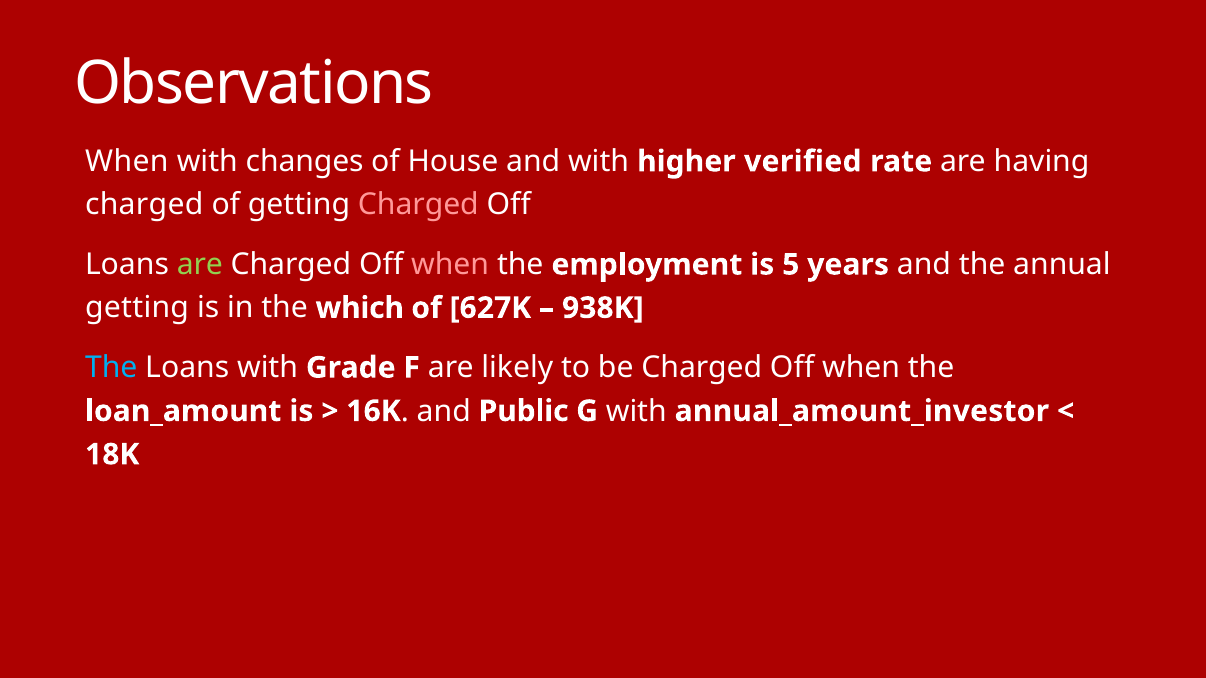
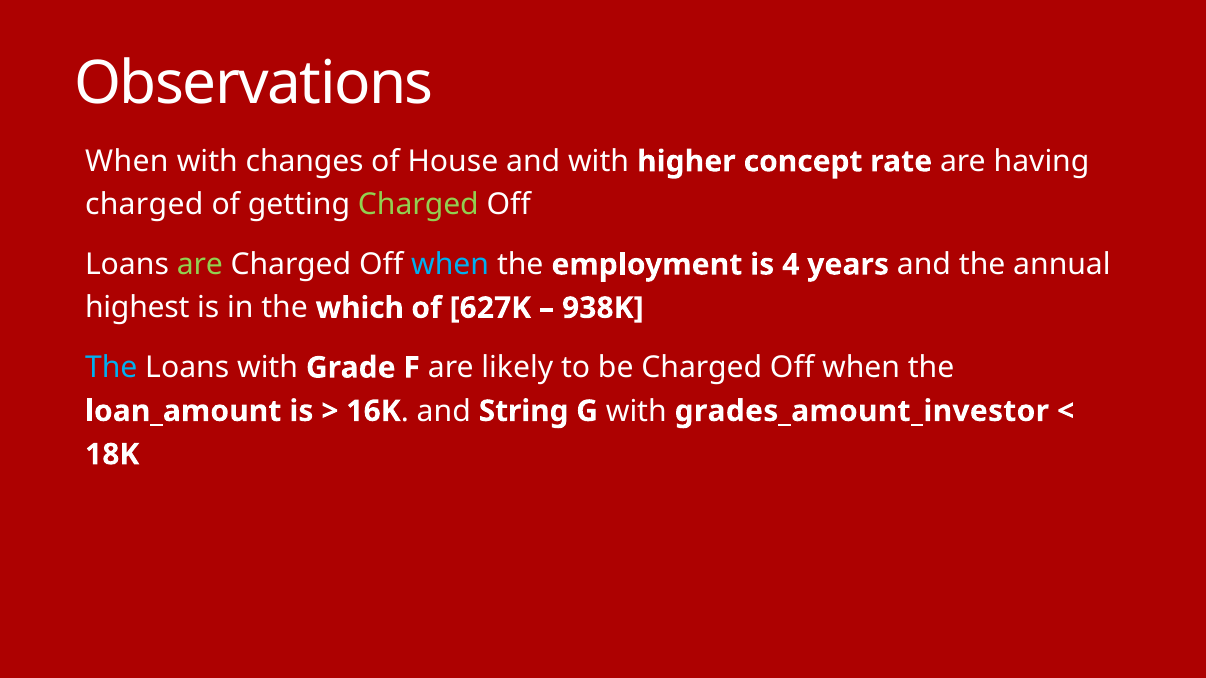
verified: verified -> concept
Charged at (418, 205) colour: pink -> light green
when at (450, 265) colour: pink -> light blue
5: 5 -> 4
getting at (137, 308): getting -> highest
Public: Public -> String
annual_amount_investor: annual_amount_investor -> grades_amount_investor
